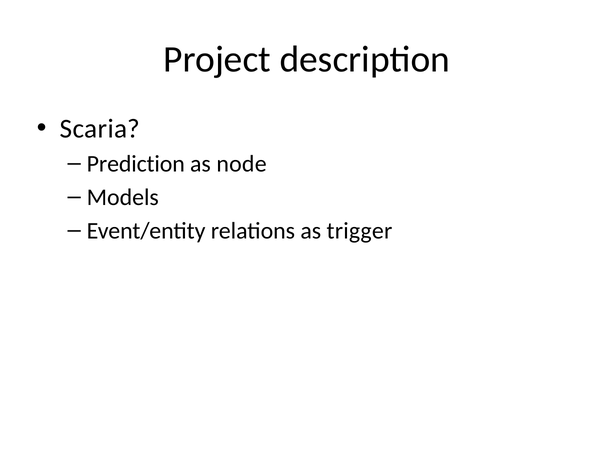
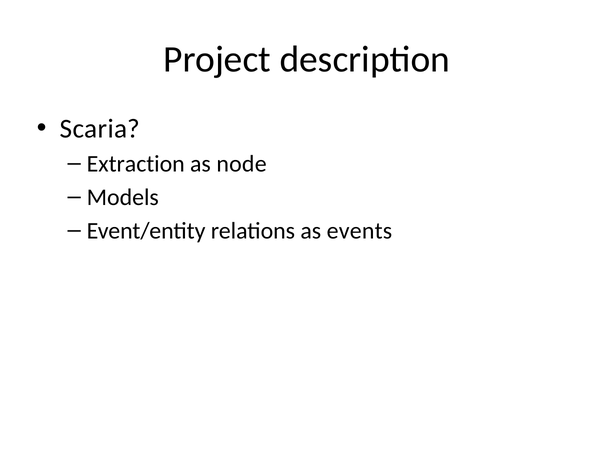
Prediction: Prediction -> Extraction
trigger: trigger -> events
